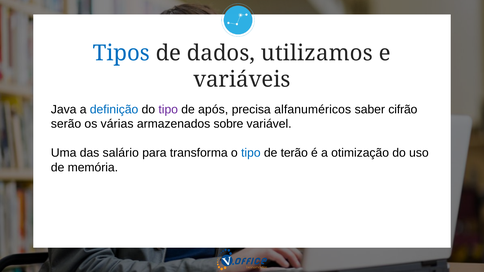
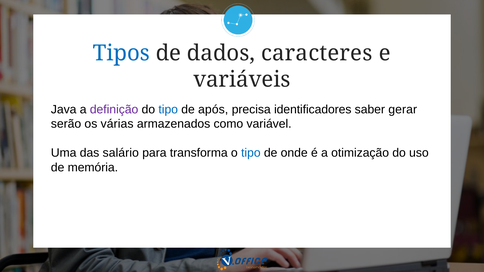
utilizamos: utilizamos -> caracteres
definição colour: blue -> purple
tipo at (168, 110) colour: purple -> blue
alfanuméricos: alfanuméricos -> identificadores
cifrão: cifrão -> gerar
sobre: sobre -> como
terão: terão -> onde
